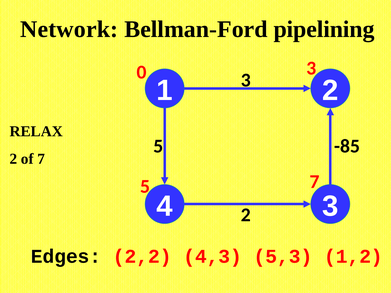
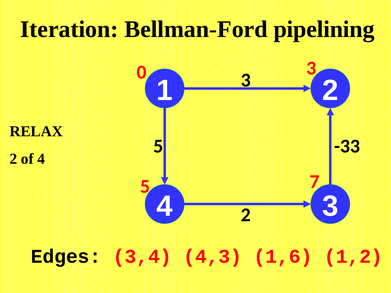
Network: Network -> Iteration
-85: -85 -> -33
of 7: 7 -> 4
2,2: 2,2 -> 3,4
5,3: 5,3 -> 1,6
